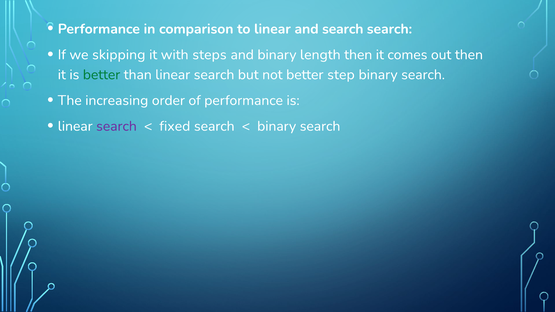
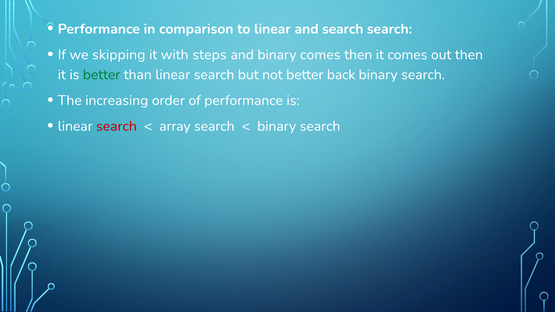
binary length: length -> comes
step: step -> back
search at (116, 126) colour: purple -> red
fixed: fixed -> array
